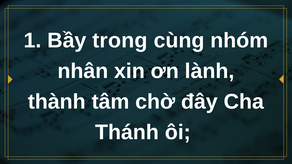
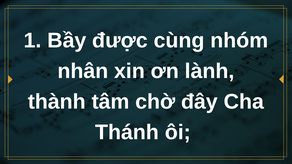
trong: trong -> được
